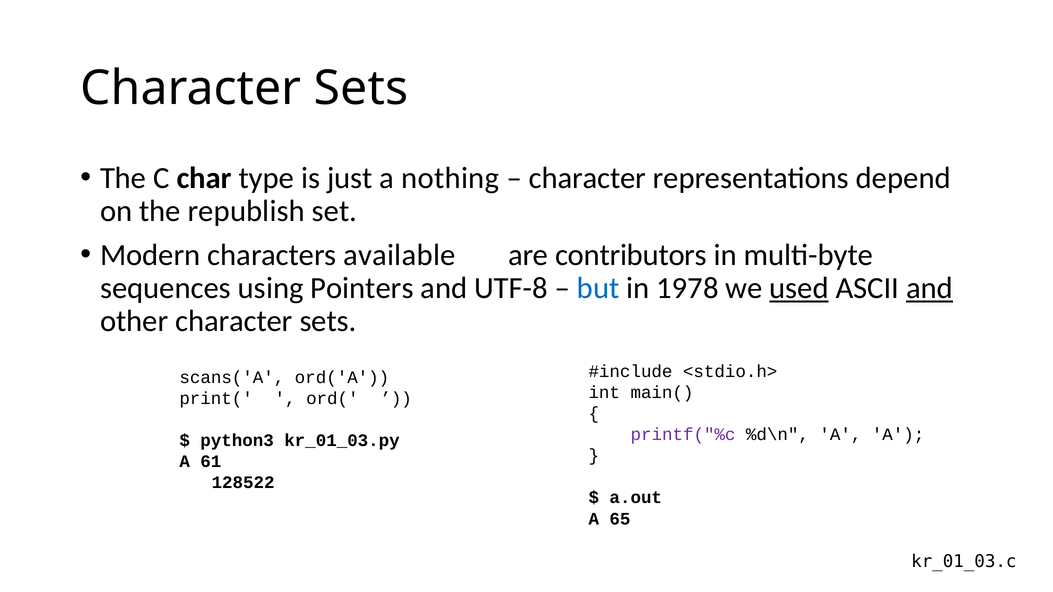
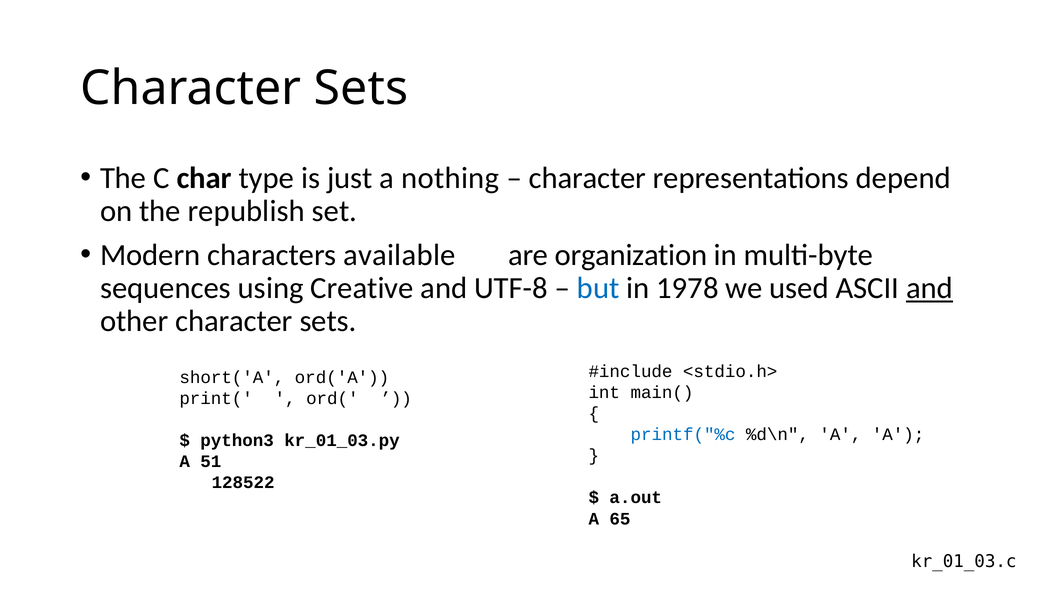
contributors: contributors -> organization
Pointers: Pointers -> Creative
used underline: present -> none
scans('A: scans('A -> short('A
printf("%c colour: purple -> blue
61: 61 -> 51
